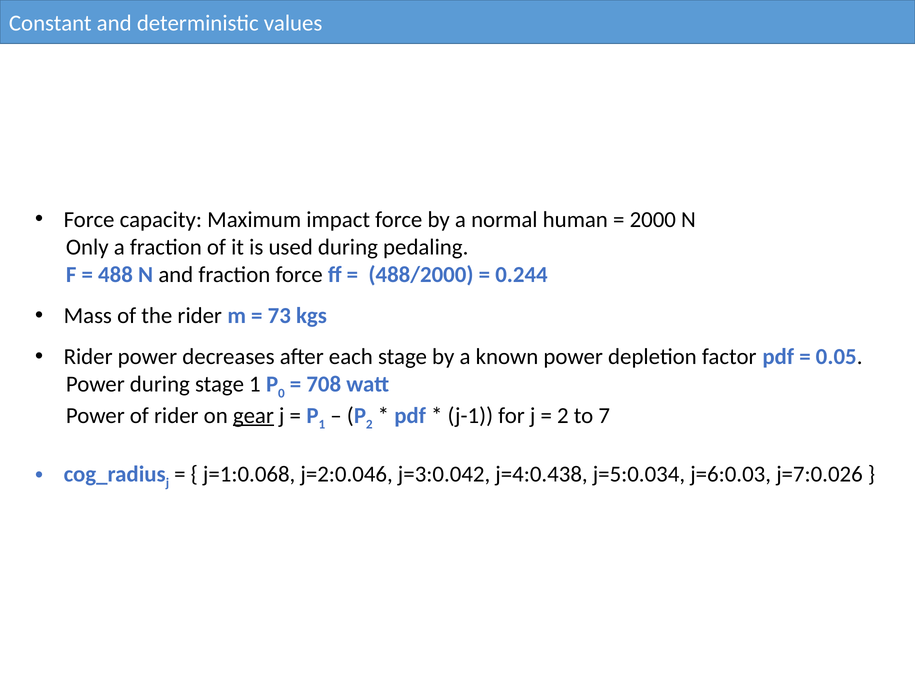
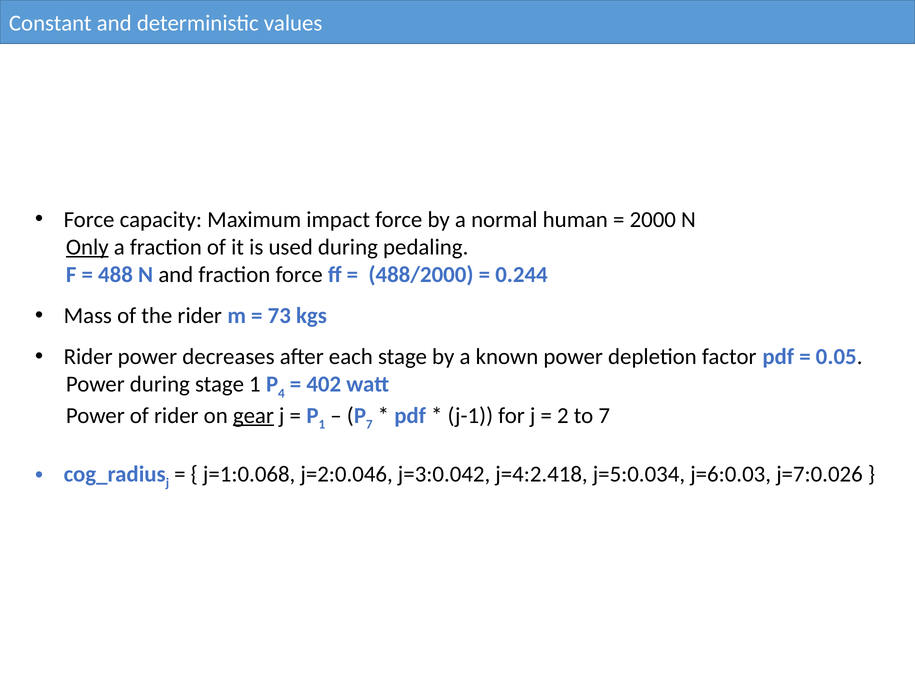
Only underline: none -> present
0: 0 -> 4
708: 708 -> 402
2 at (369, 425): 2 -> 7
j=4:0.438: j=4:0.438 -> j=4:2.418
